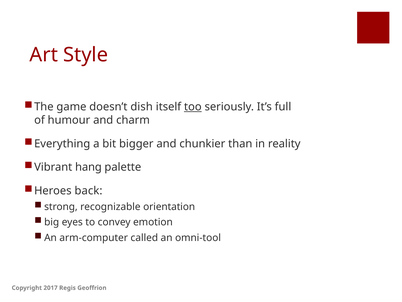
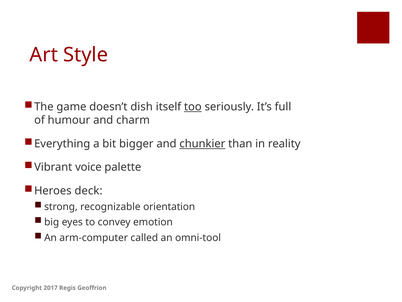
chunkier underline: none -> present
hang: hang -> voice
back: back -> deck
